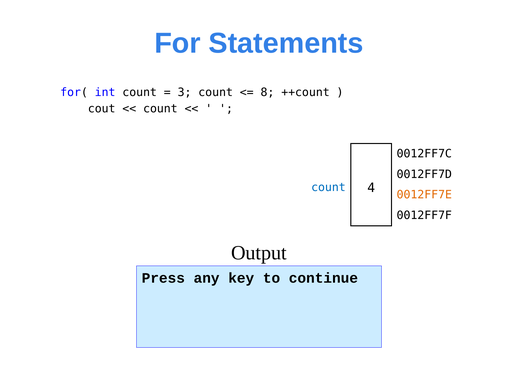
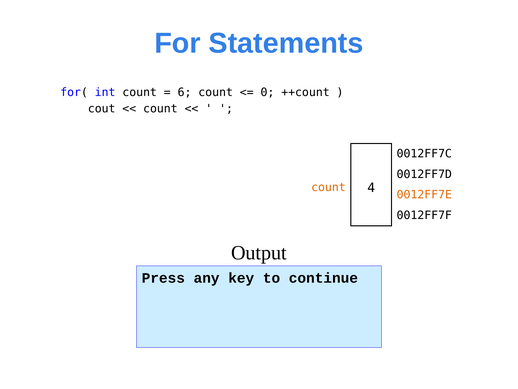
3: 3 -> 6
8: 8 -> 0
count at (328, 187) colour: blue -> orange
